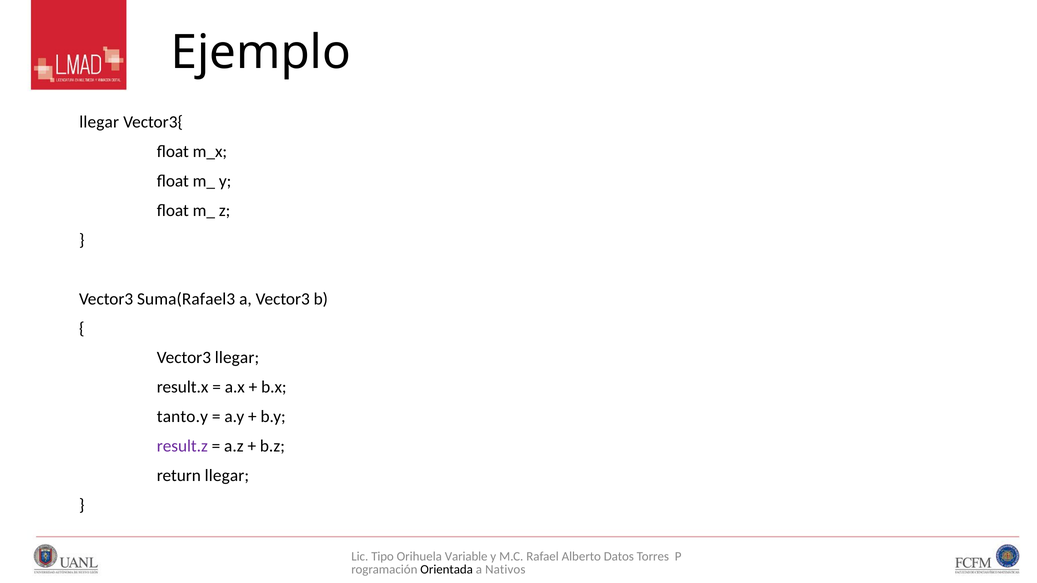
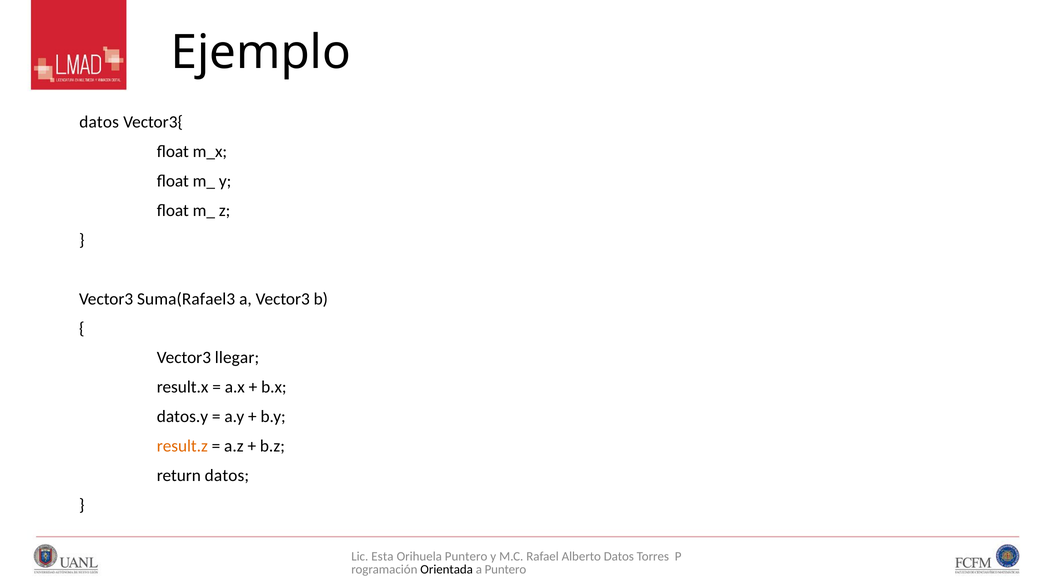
llegar at (99, 122): llegar -> datos
tanto.y: tanto.y -> datos.y
result.z colour: purple -> orange
return llegar: llegar -> datos
Tipo: Tipo -> Esta
Orihuela Variable: Variable -> Puntero
a Nativos: Nativos -> Puntero
